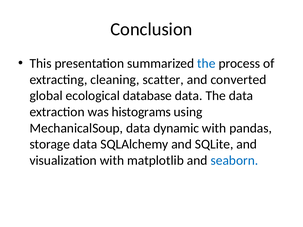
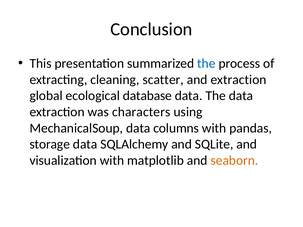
and converted: converted -> extraction
histograms: histograms -> characters
dynamic: dynamic -> columns
seaborn colour: blue -> orange
